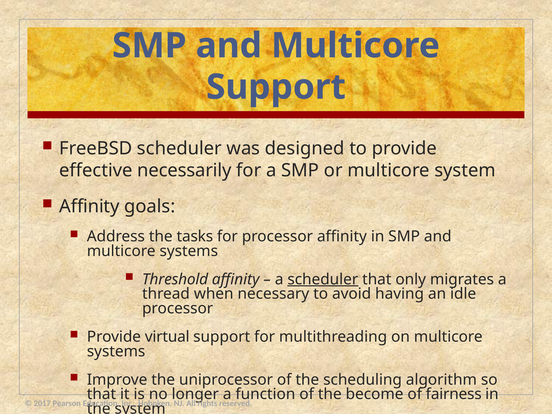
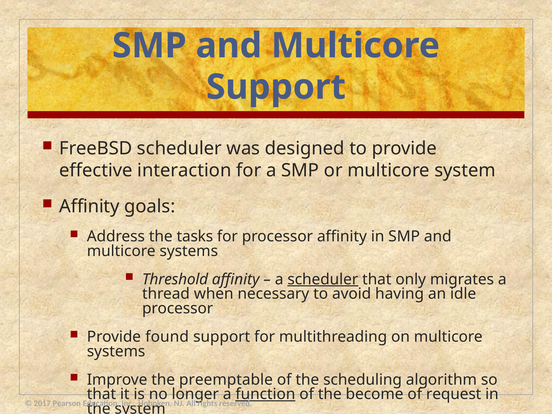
necessarily: necessarily -> interaction
virtual: virtual -> found
uniprocessor: uniprocessor -> preemptable
function underline: none -> present
fairness: fairness -> request
